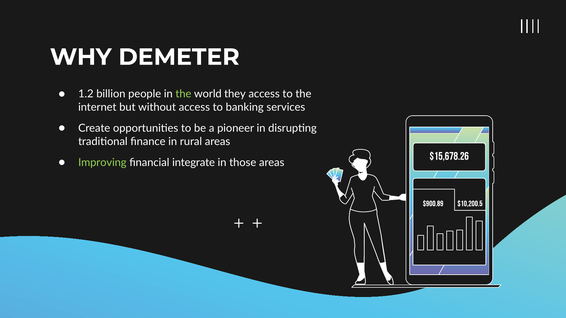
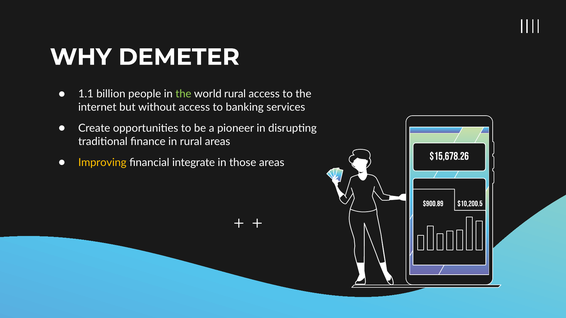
1.2: 1.2 -> 1.1
world they: they -> rural
Improving colour: light green -> yellow
